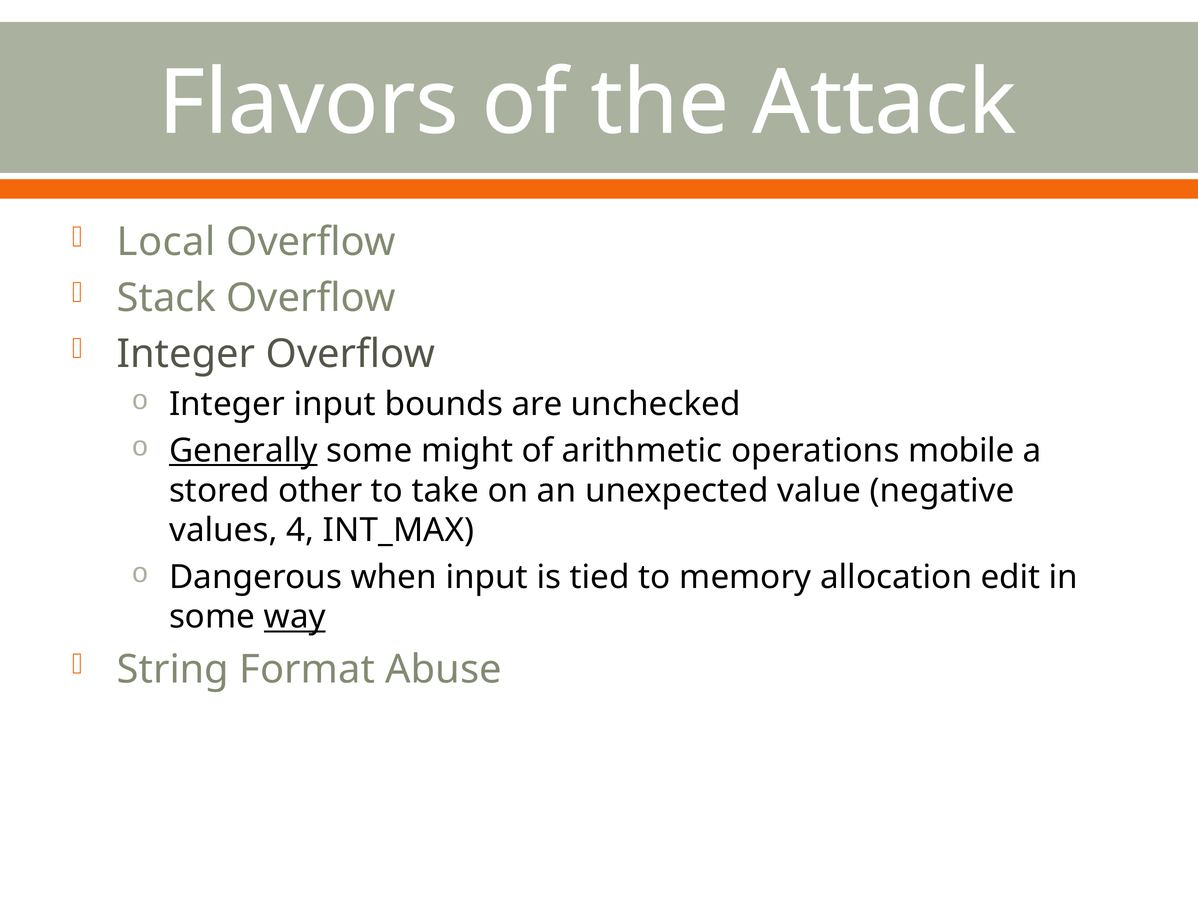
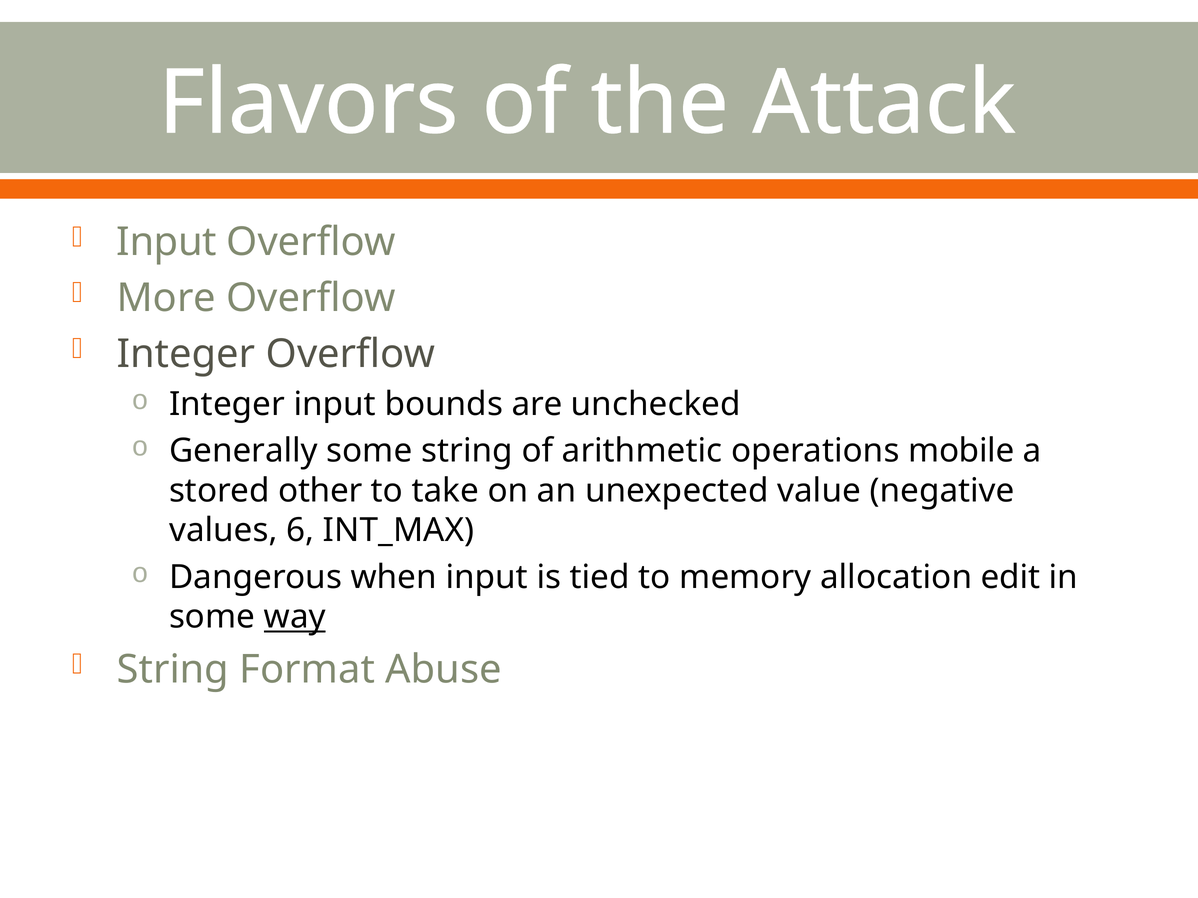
Local at (166, 242): Local -> Input
Stack: Stack -> More
Generally underline: present -> none
some might: might -> string
4: 4 -> 6
